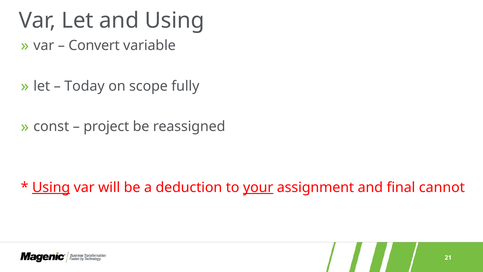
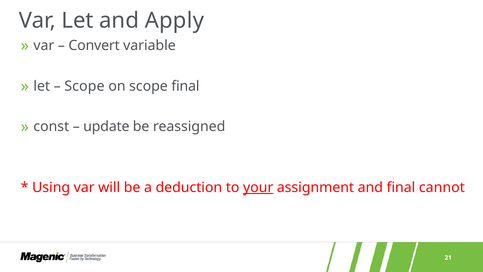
and Using: Using -> Apply
Today at (85, 86): Today -> Scope
scope fully: fully -> final
project: project -> update
Using at (51, 187) underline: present -> none
